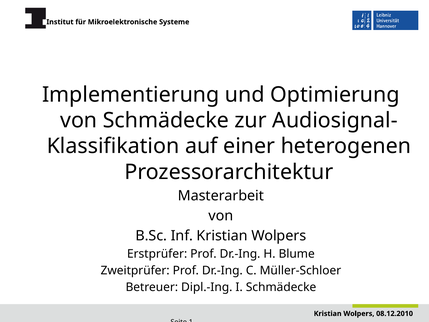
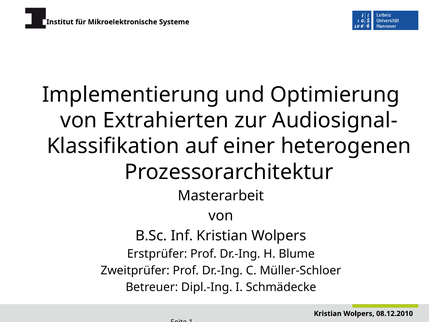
von Schmädecke: Schmädecke -> Extrahierten
